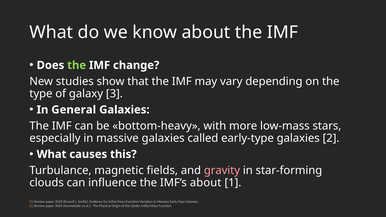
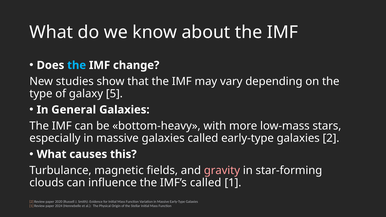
the at (77, 65) colour: light green -> light blue
3: 3 -> 5
IMF’s about: about -> called
